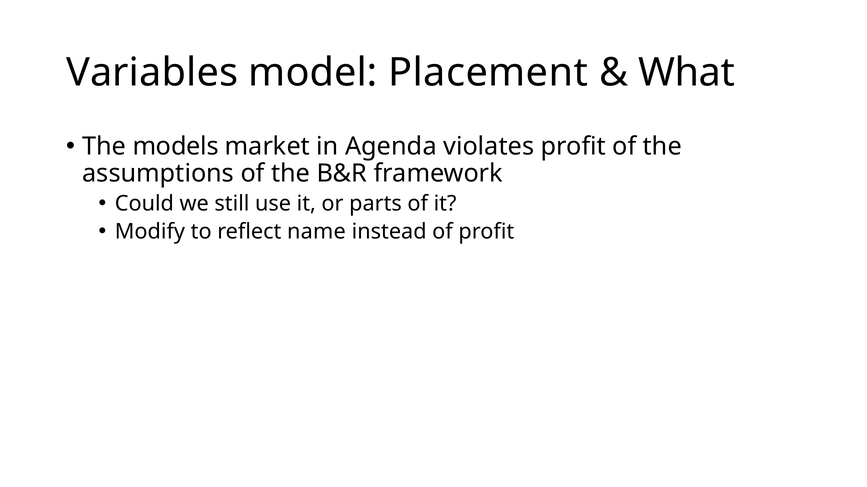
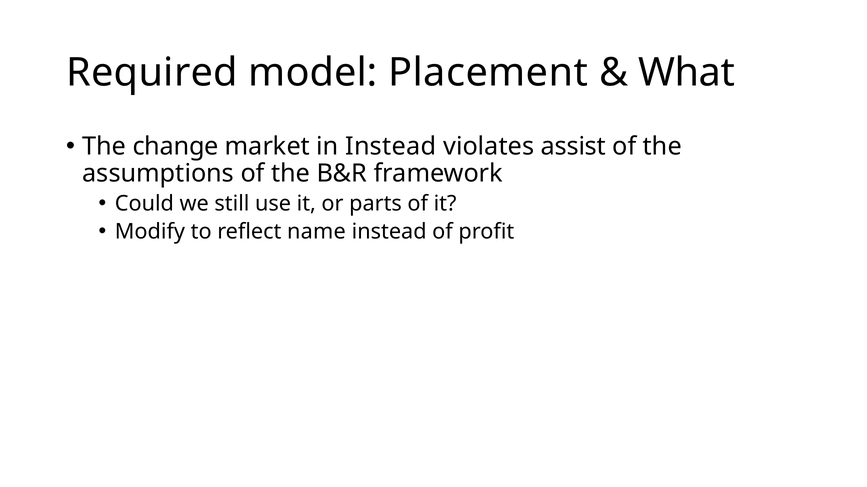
Variables: Variables -> Required
models: models -> change
in Agenda: Agenda -> Instead
violates profit: profit -> assist
